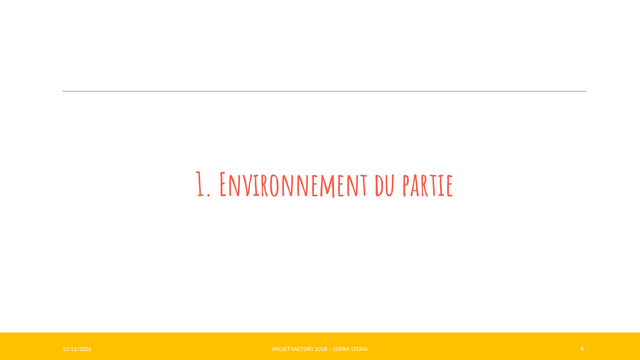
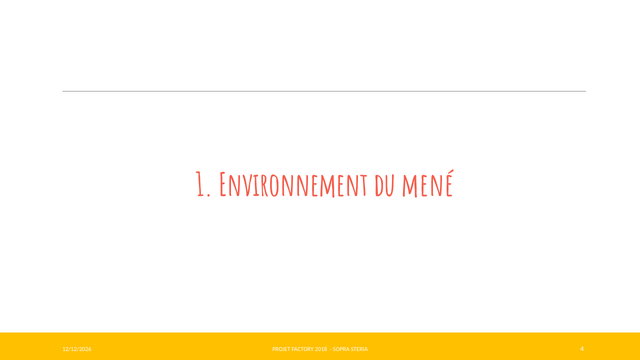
partie: partie -> mené
